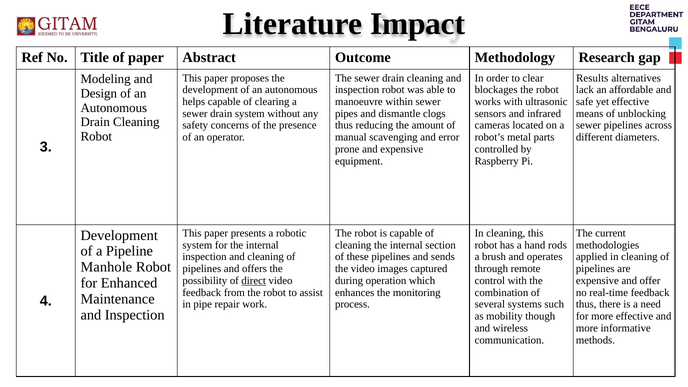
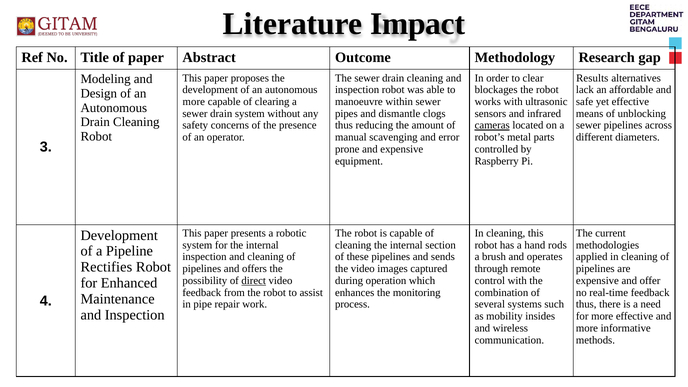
helps at (194, 102): helps -> more
cameras underline: none -> present
Manhole: Manhole -> Rectifies
though: though -> insides
